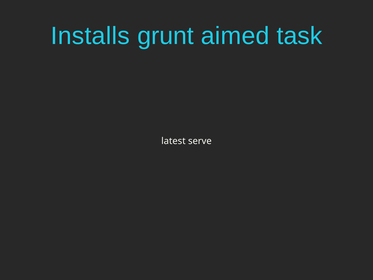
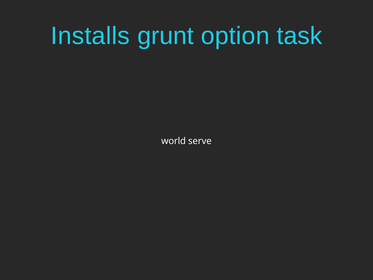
aimed: aimed -> option
latest: latest -> world
